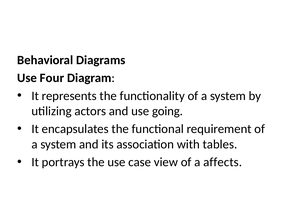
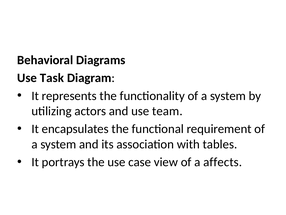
Four: Four -> Task
going: going -> team
